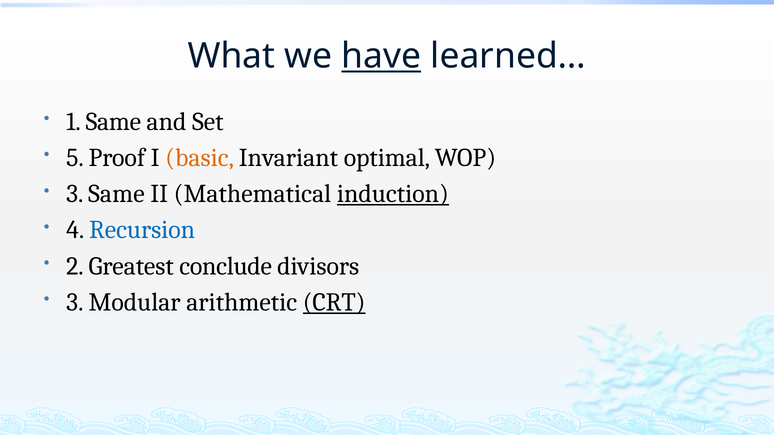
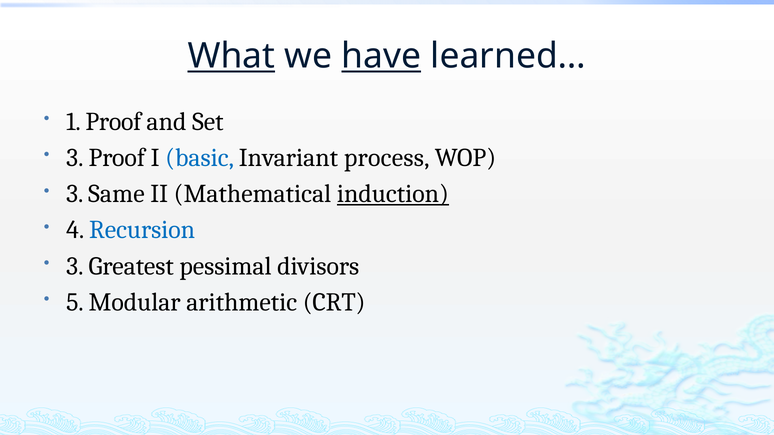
What underline: none -> present
1 Same: Same -> Proof
5 at (75, 158): 5 -> 3
basic colour: orange -> blue
optimal: optimal -> process
2 at (75, 266): 2 -> 3
conclude: conclude -> pessimal
3 at (75, 302): 3 -> 5
CRT underline: present -> none
